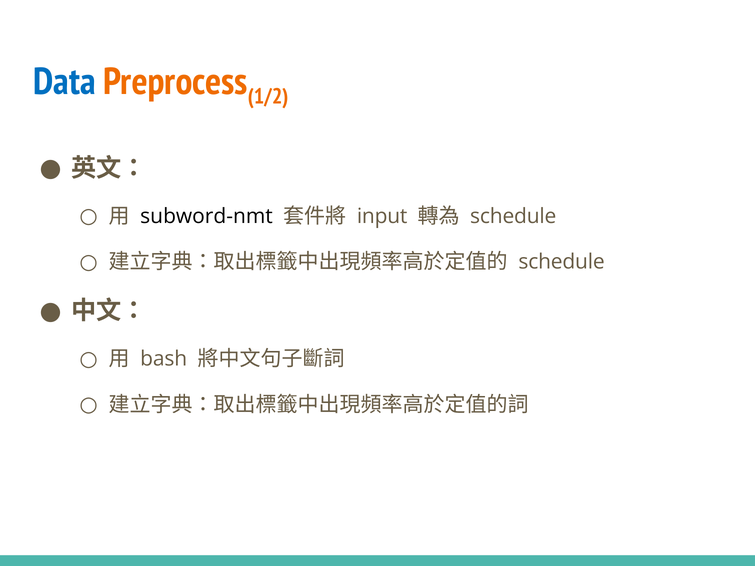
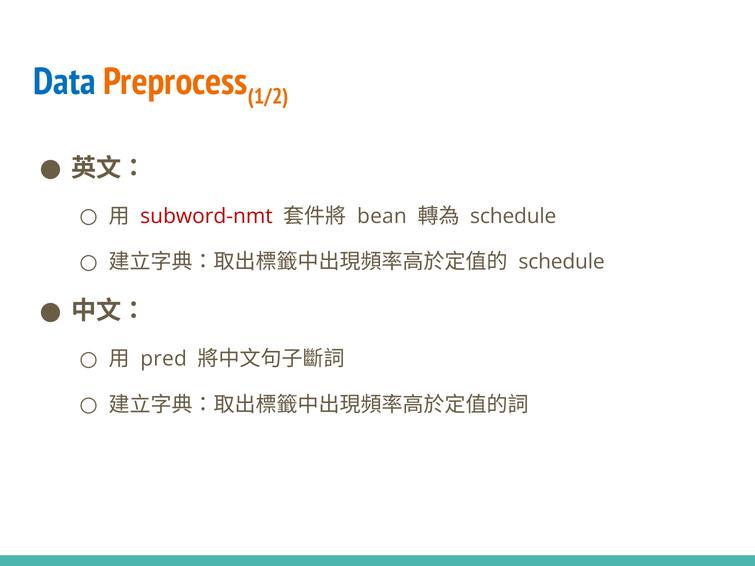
subword-nmt colour: black -> red
input: input -> bean
bash: bash -> pred
